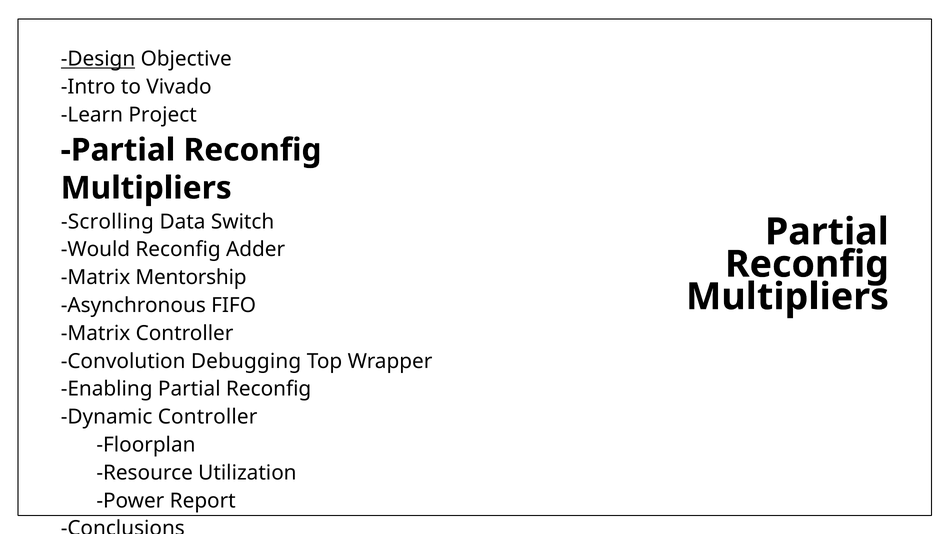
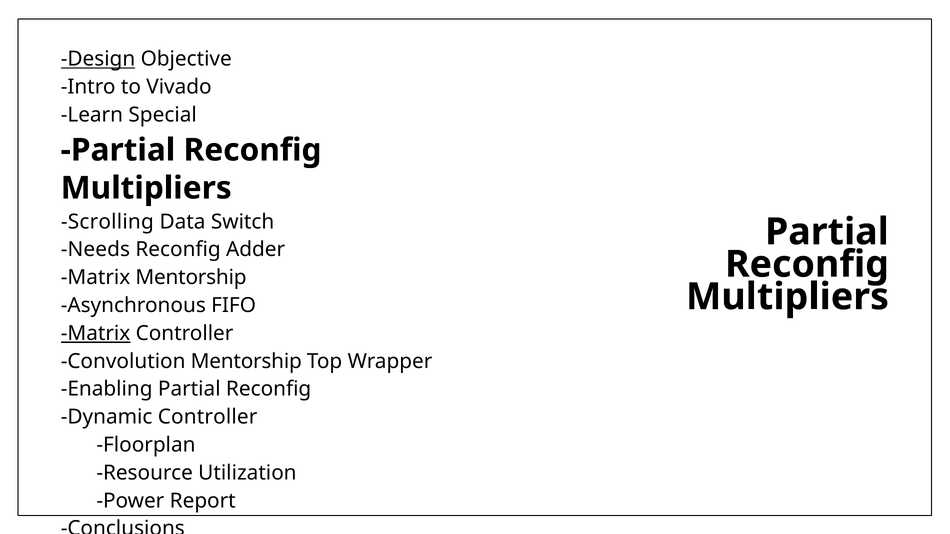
Project: Project -> Special
Would: Would -> Needs
Matrix at (96, 334) underline: none -> present
Convolution Debugging: Debugging -> Mentorship
